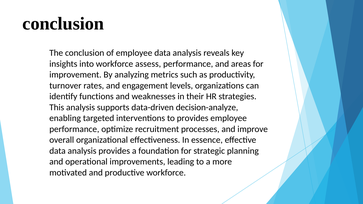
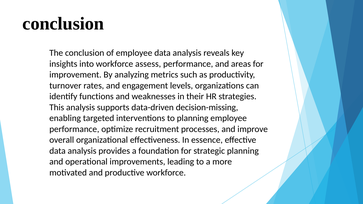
decision-analyze: decision-analyze -> decision-missing
to provides: provides -> planning
